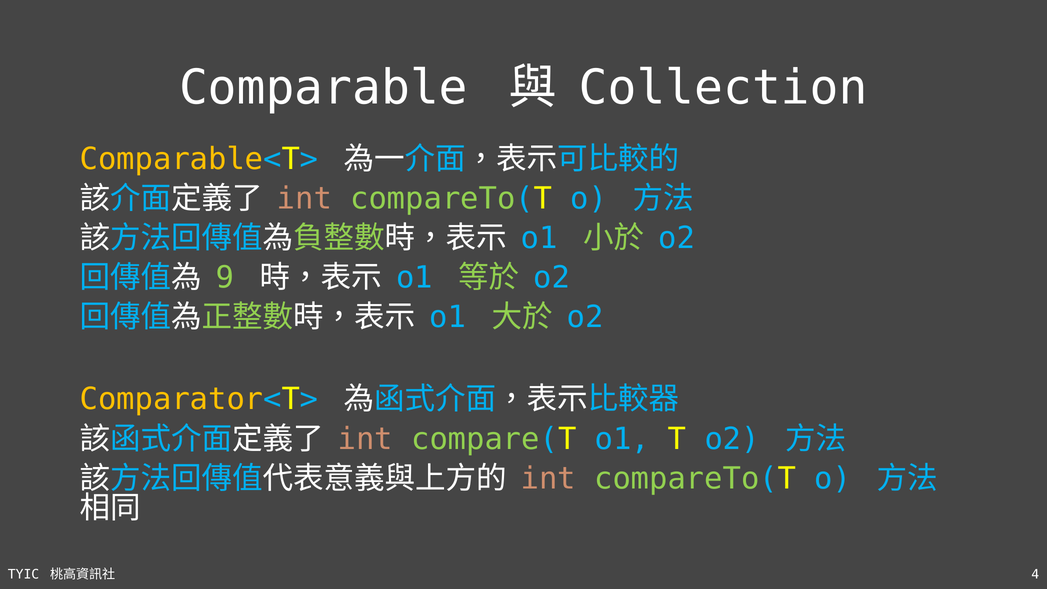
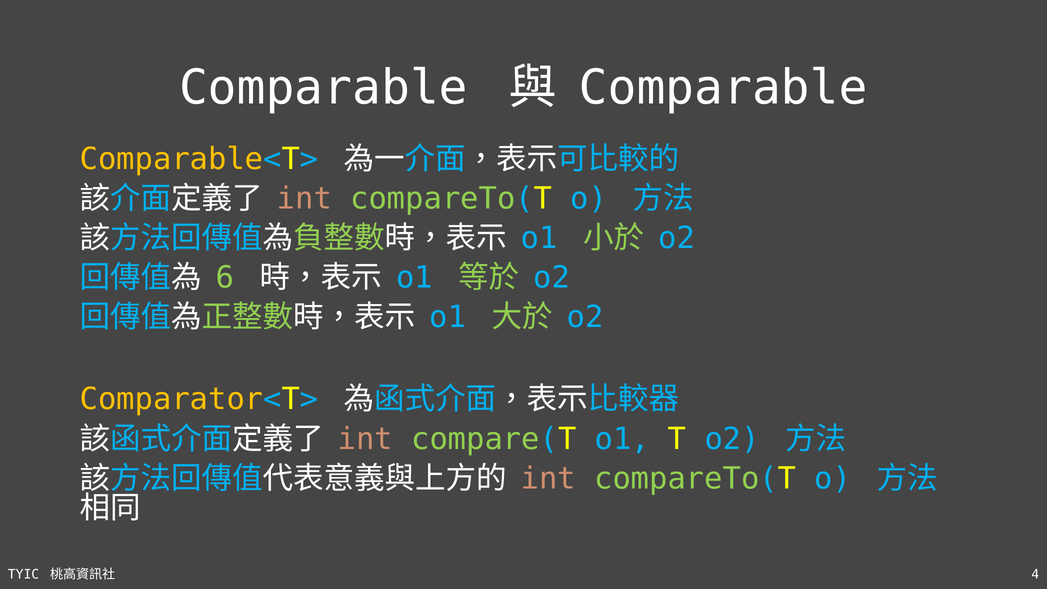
Collection at (723, 88): Collection -> Comparable
9: 9 -> 6
